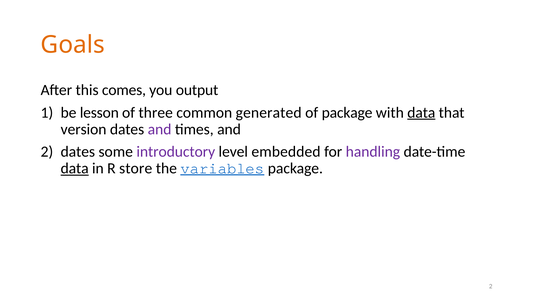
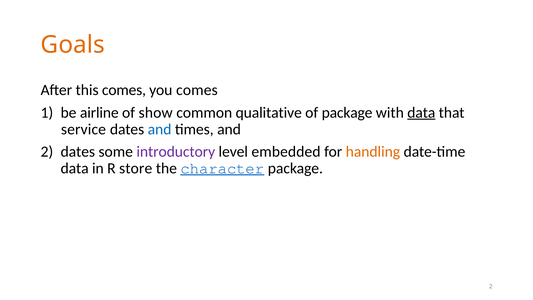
you output: output -> comes
lesson: lesson -> airline
three: three -> show
generated: generated -> qualitative
version: version -> service
and at (160, 129) colour: purple -> blue
handling colour: purple -> orange
data at (75, 168) underline: present -> none
variables: variables -> character
